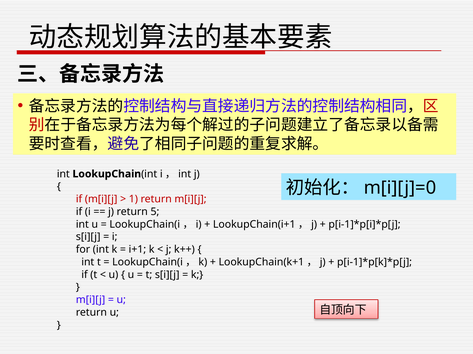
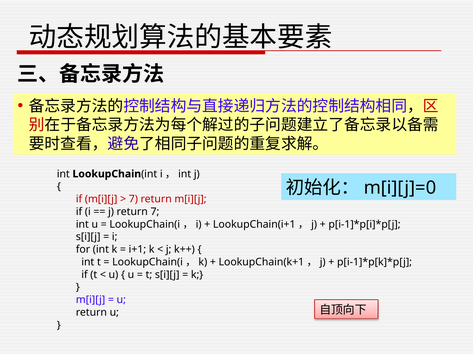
1 at (133, 200): 1 -> 7
return 5: 5 -> 7
